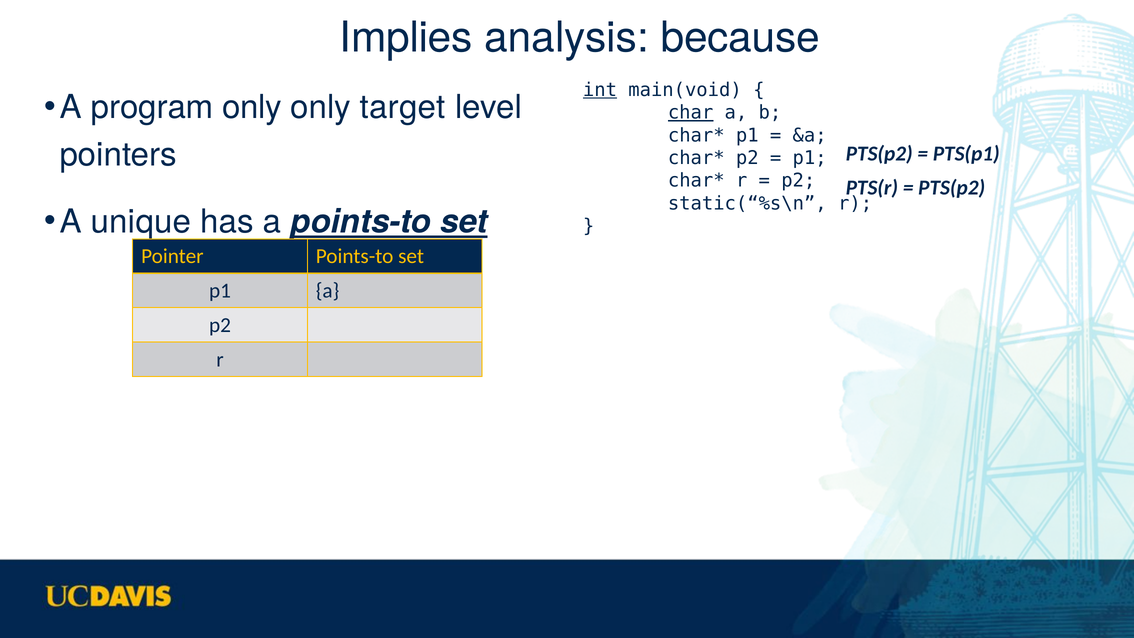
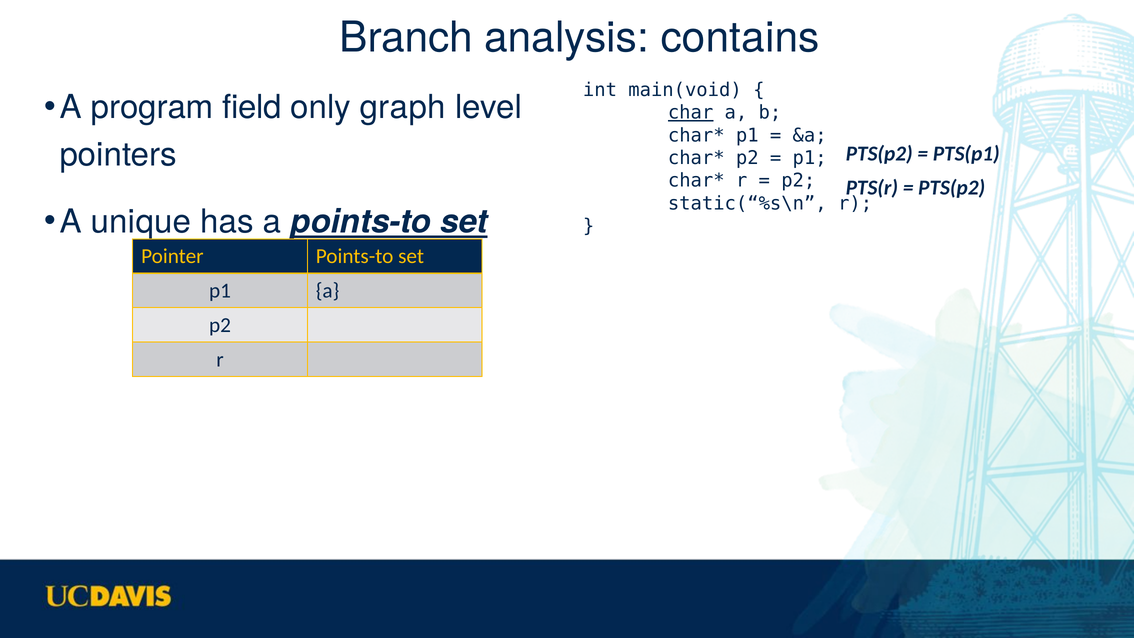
Implies: Implies -> Branch
because: because -> contains
int underline: present -> none
program only: only -> field
target: target -> graph
